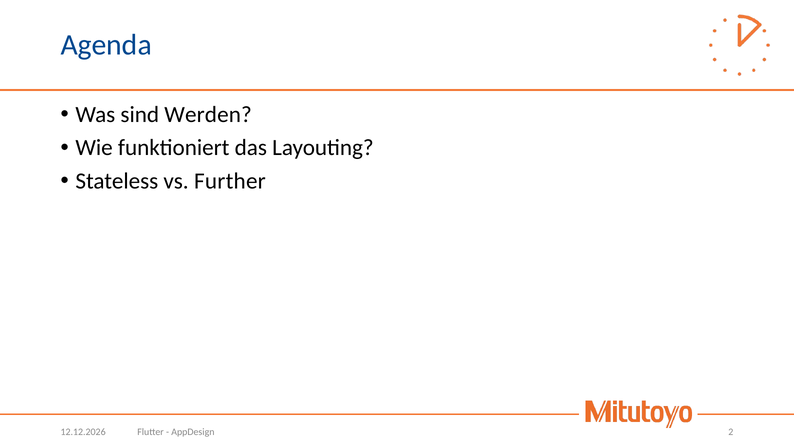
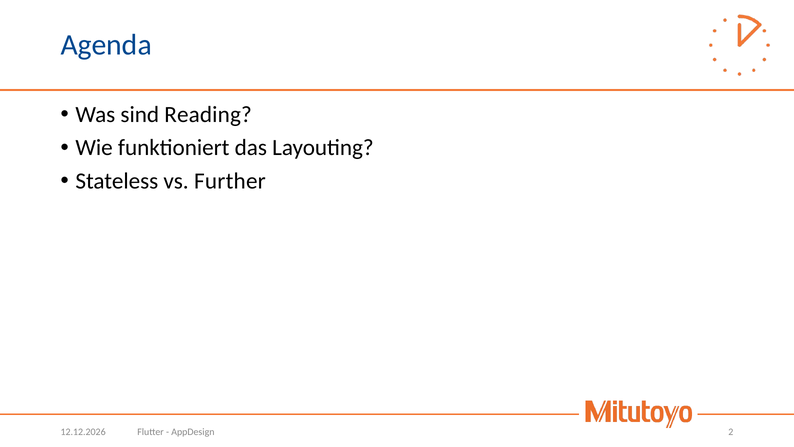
Werden: Werden -> Reading
